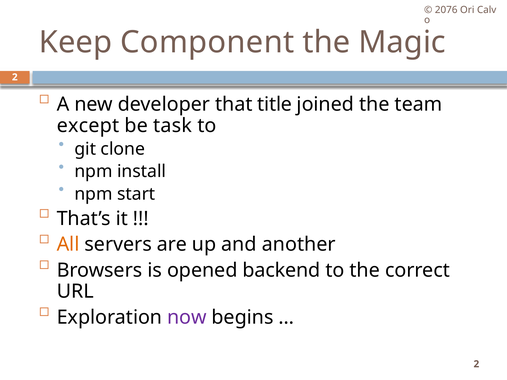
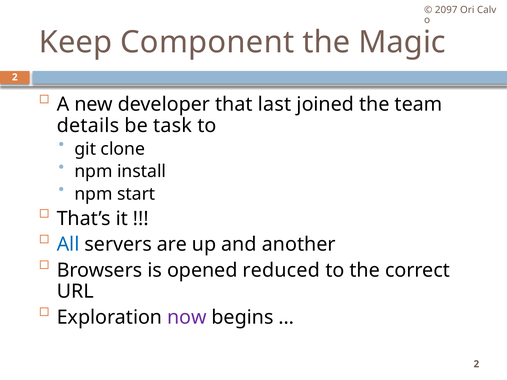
2076: 2076 -> 2097
title: title -> last
except: except -> details
All colour: orange -> blue
backend: backend -> reduced
